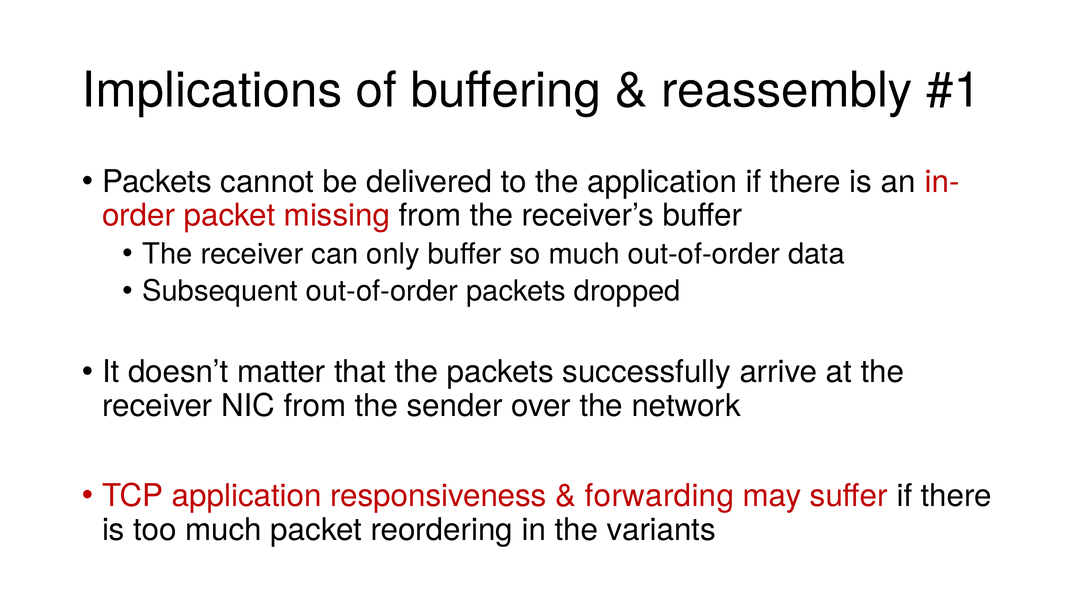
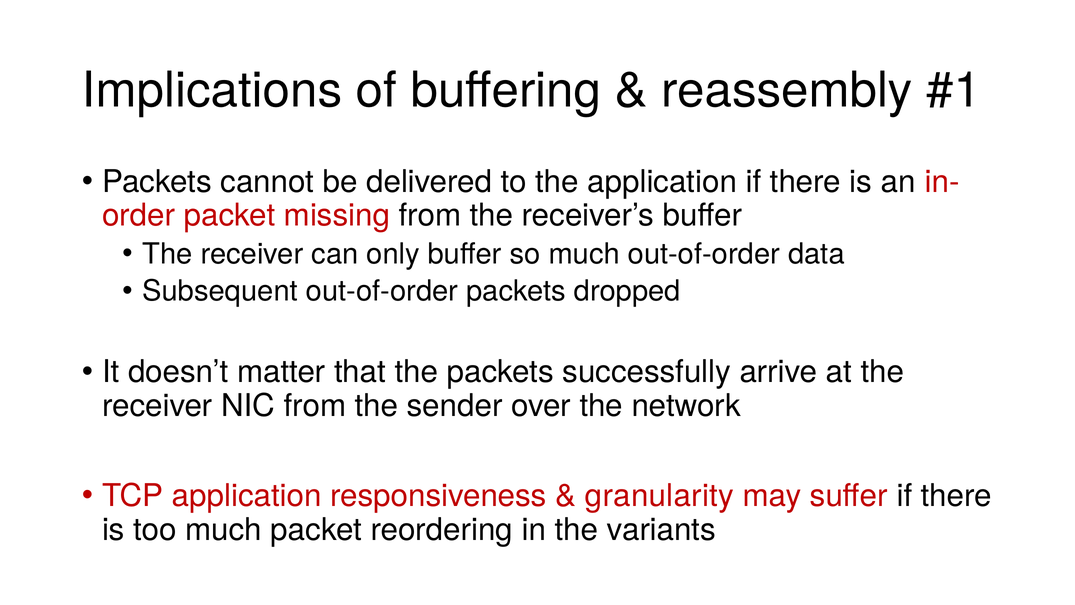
forwarding: forwarding -> granularity
